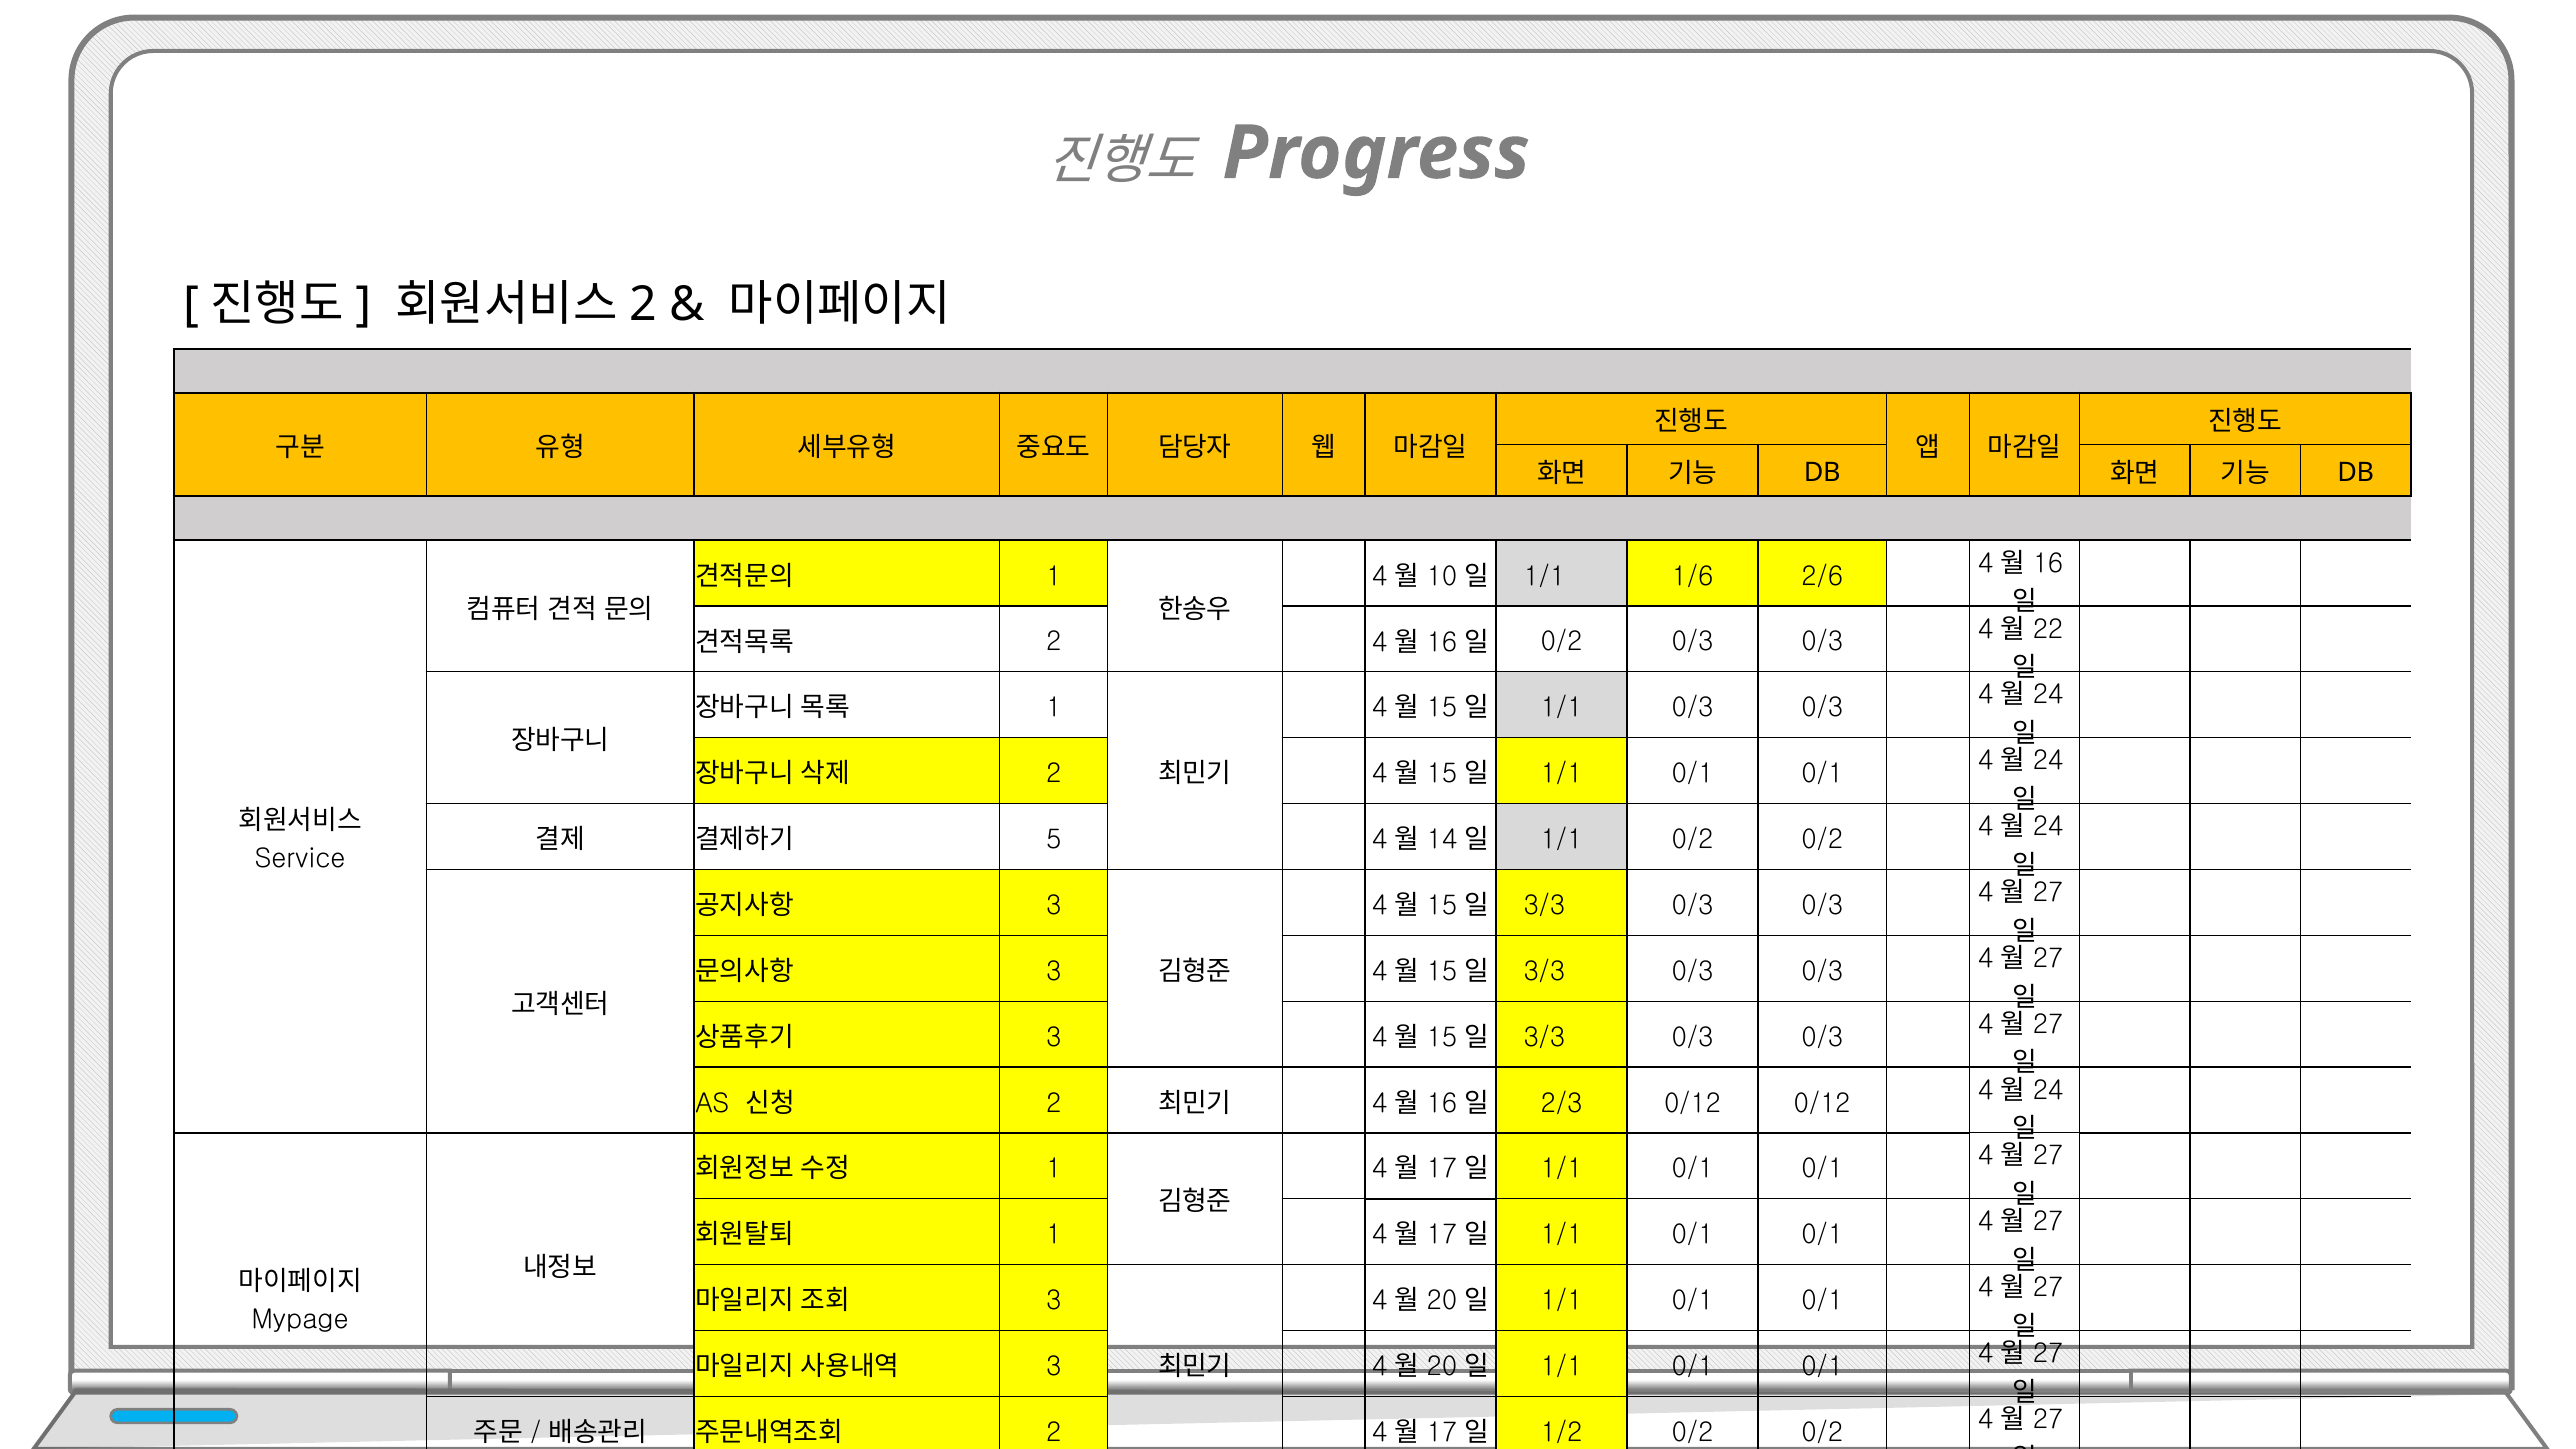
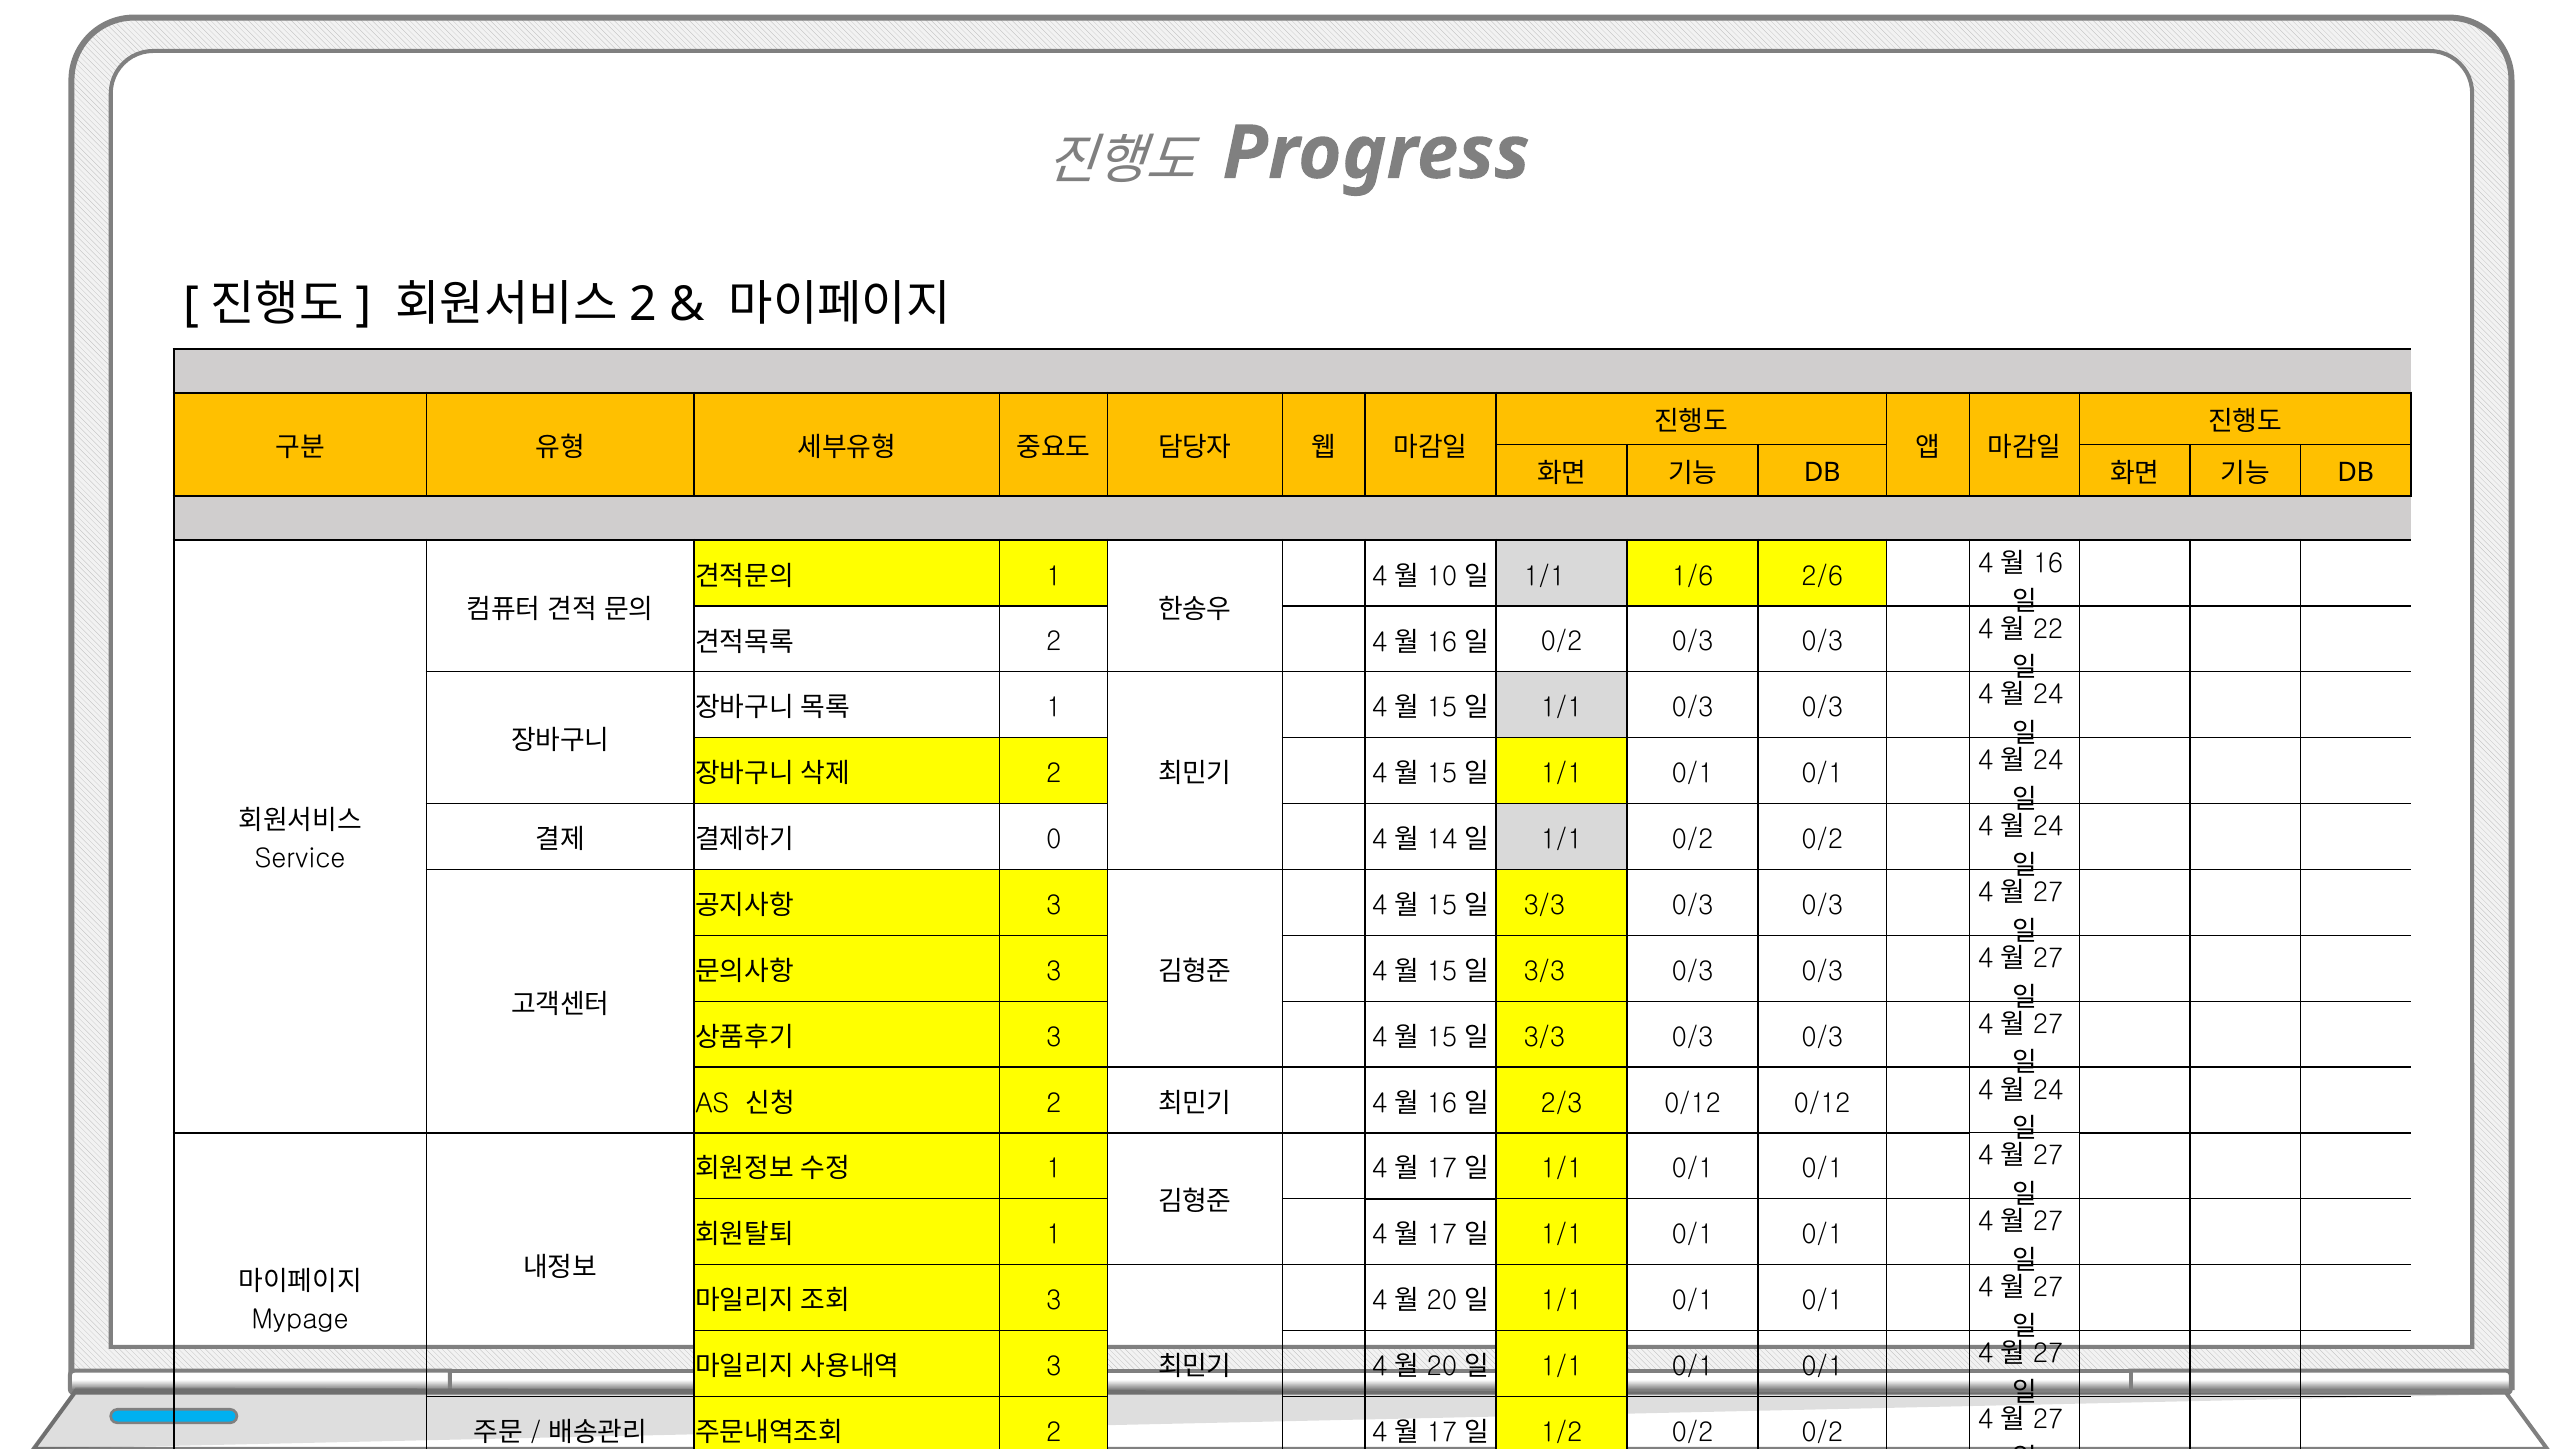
5: 5 -> 0
